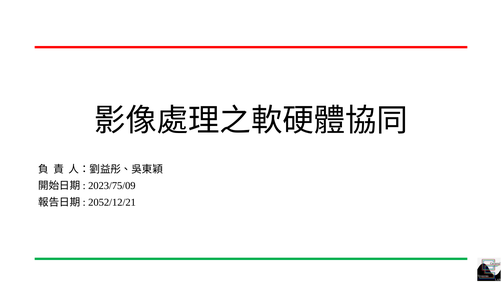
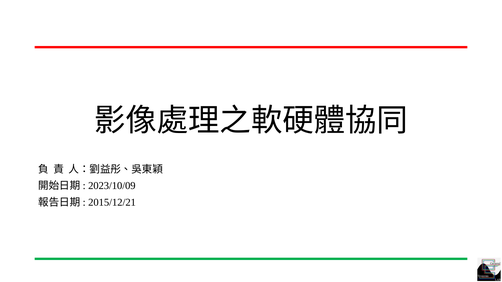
2023/75/09: 2023/75/09 -> 2023/10/09
2052/12/21: 2052/12/21 -> 2015/12/21
